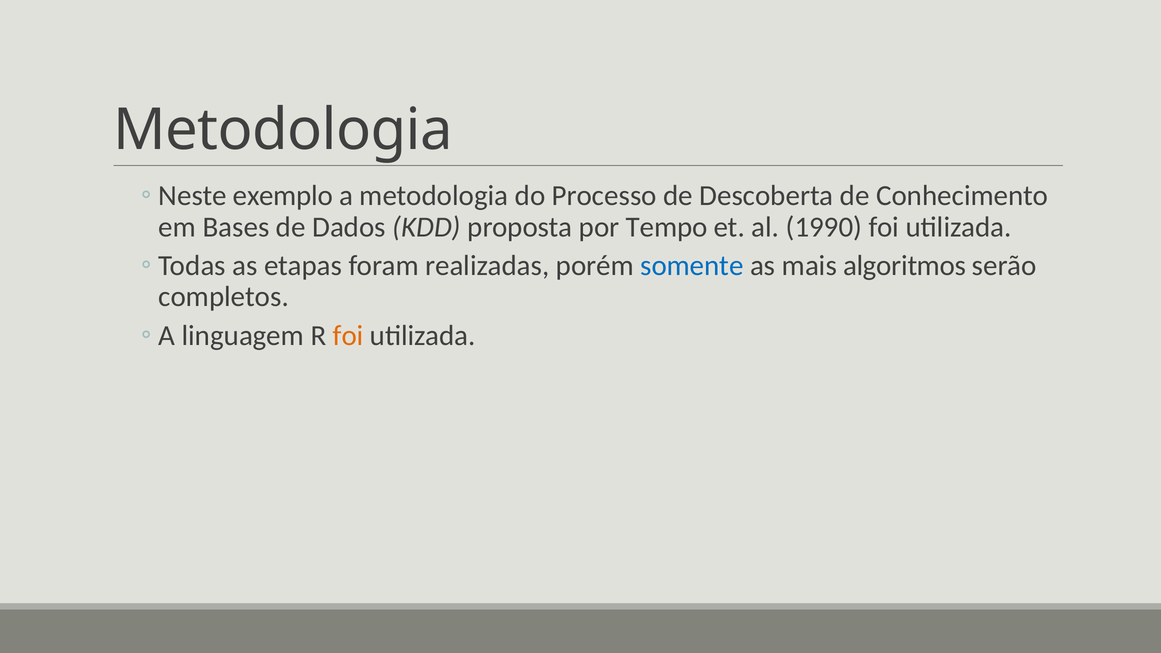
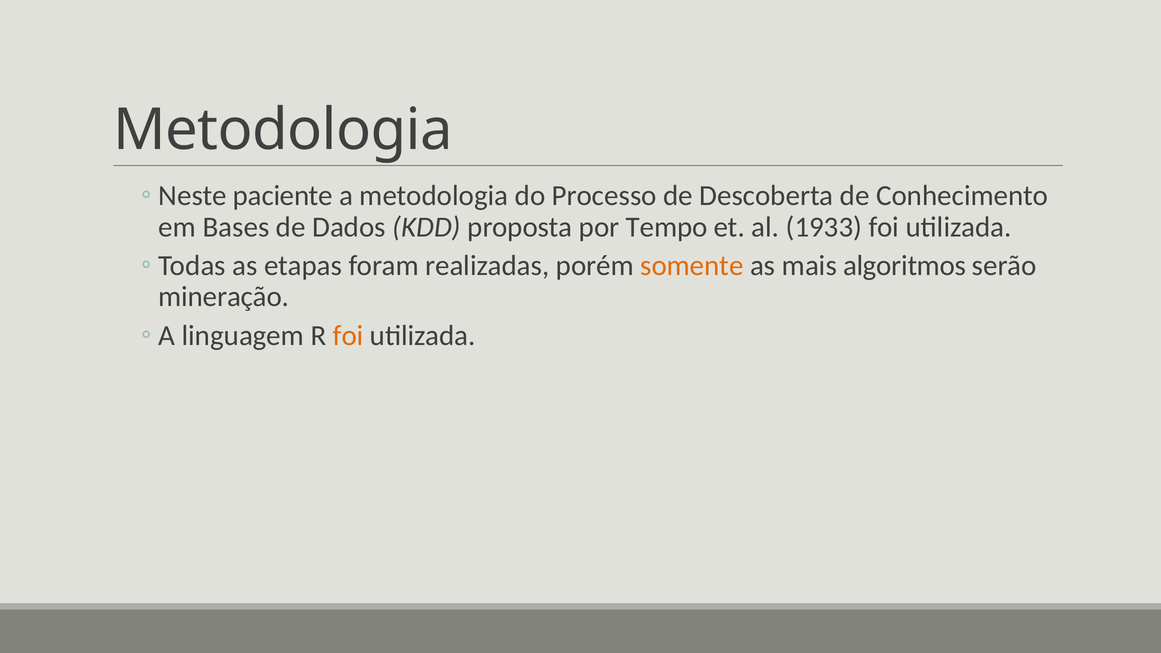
exemplo: exemplo -> paciente
1990: 1990 -> 1933
somente colour: blue -> orange
completos: completos -> mineração
